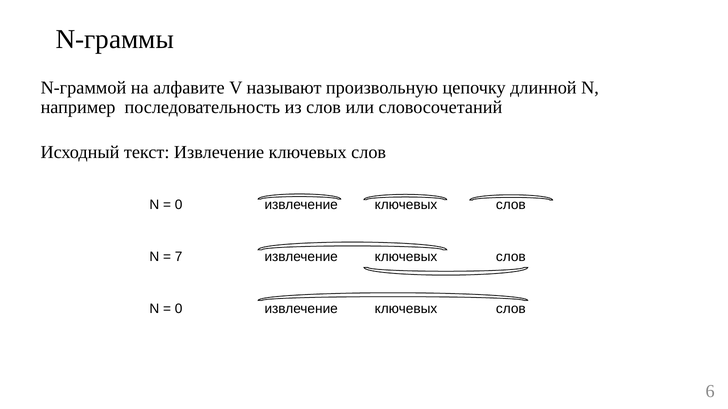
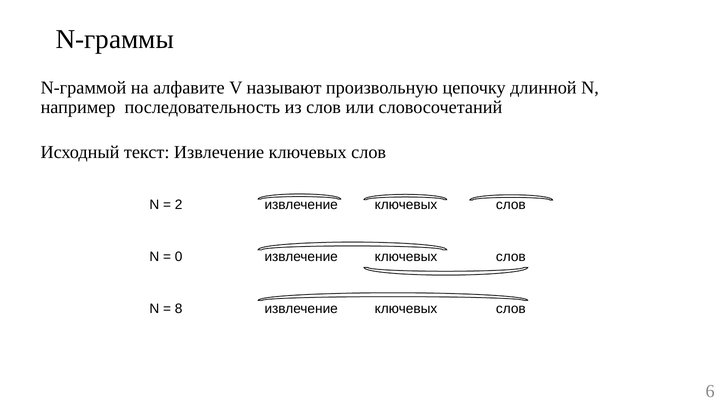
0 at (179, 205): 0 -> 2
7: 7 -> 0
0 at (179, 309): 0 -> 8
